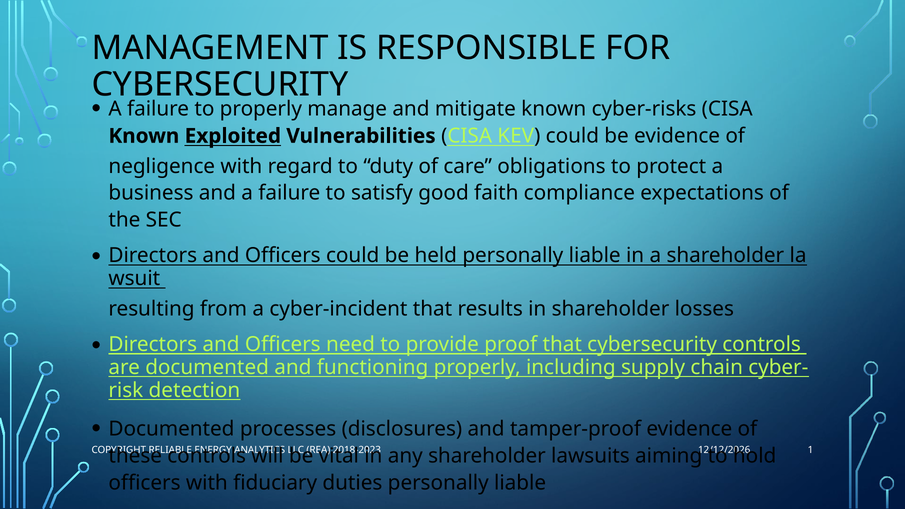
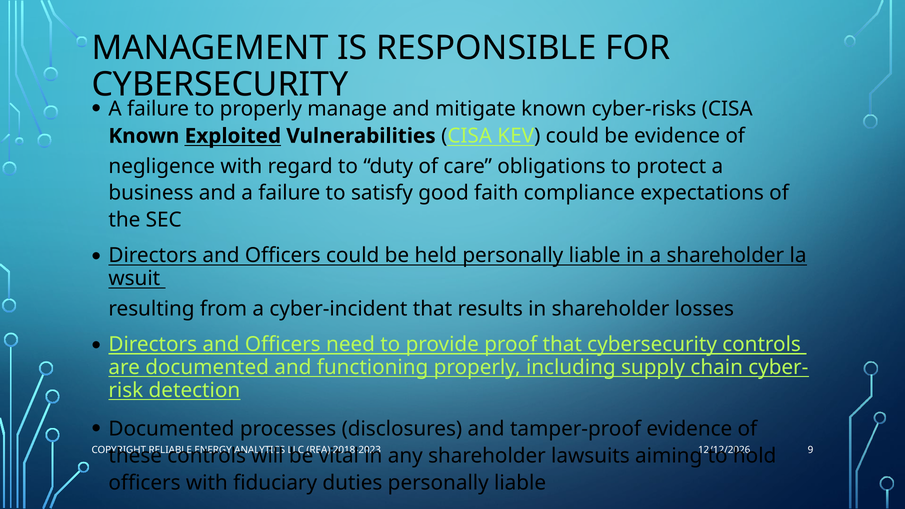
1: 1 -> 9
